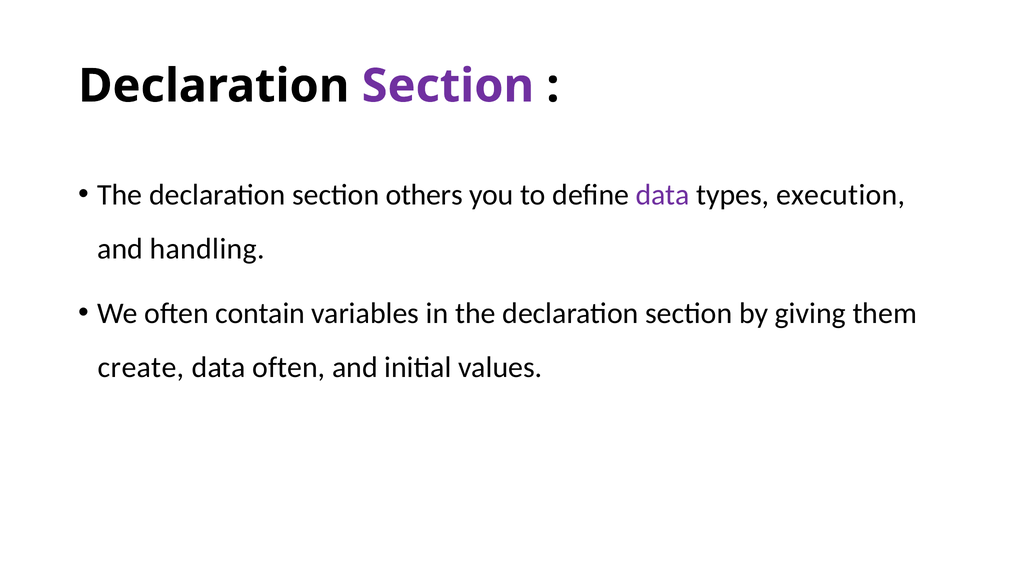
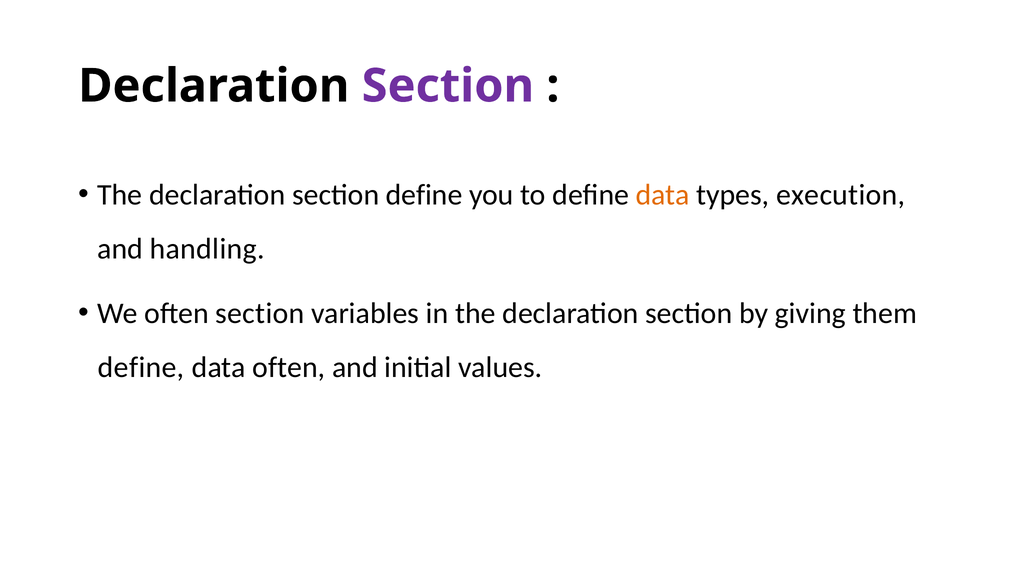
section others: others -> define
data at (663, 195) colour: purple -> orange
often contain: contain -> section
create at (141, 368): create -> define
